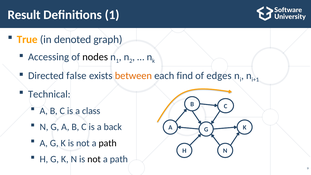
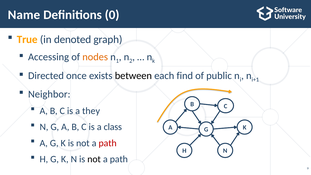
Result: Result -> Name
Definitions 1: 1 -> 0
nodes colour: black -> orange
false: false -> once
between colour: orange -> black
edges: edges -> public
Technical: Technical -> Neighbor
class: class -> they
back: back -> class
path at (108, 143) colour: black -> red
